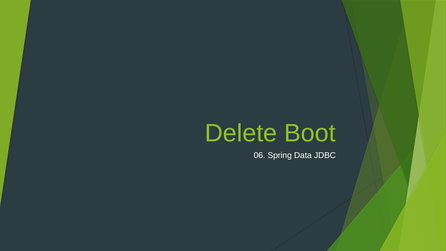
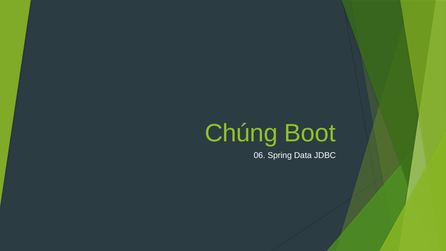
Delete: Delete -> Chúng
